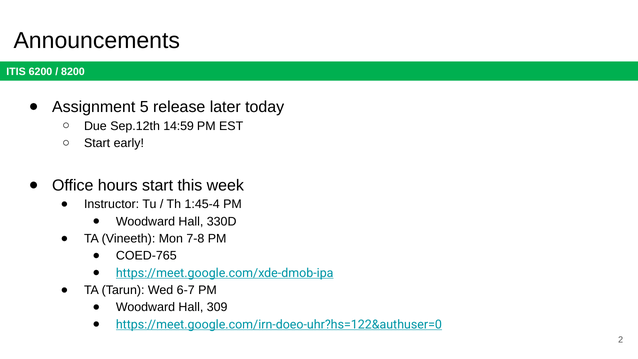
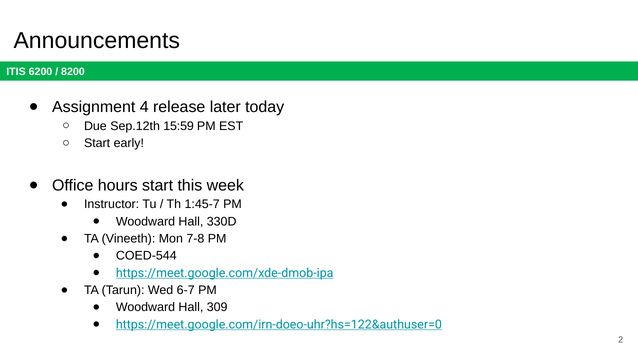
5: 5 -> 4
14:59: 14:59 -> 15:59
1:45-4: 1:45-4 -> 1:45-7
COED-765: COED-765 -> COED-544
